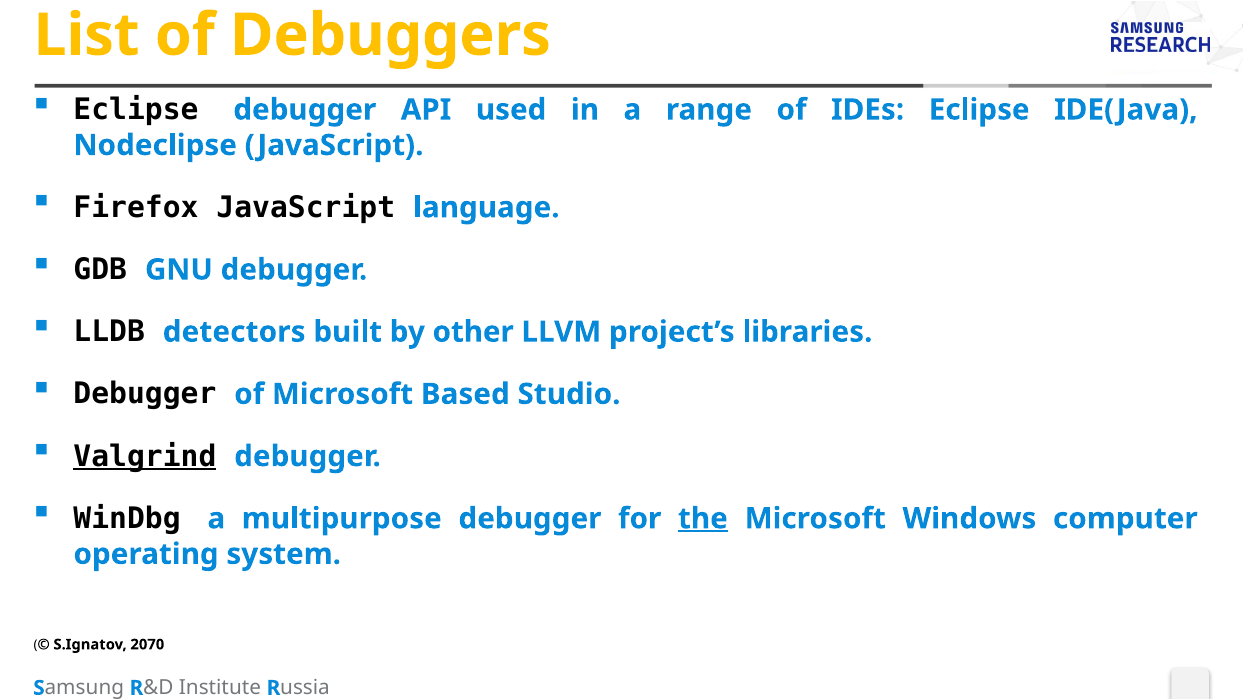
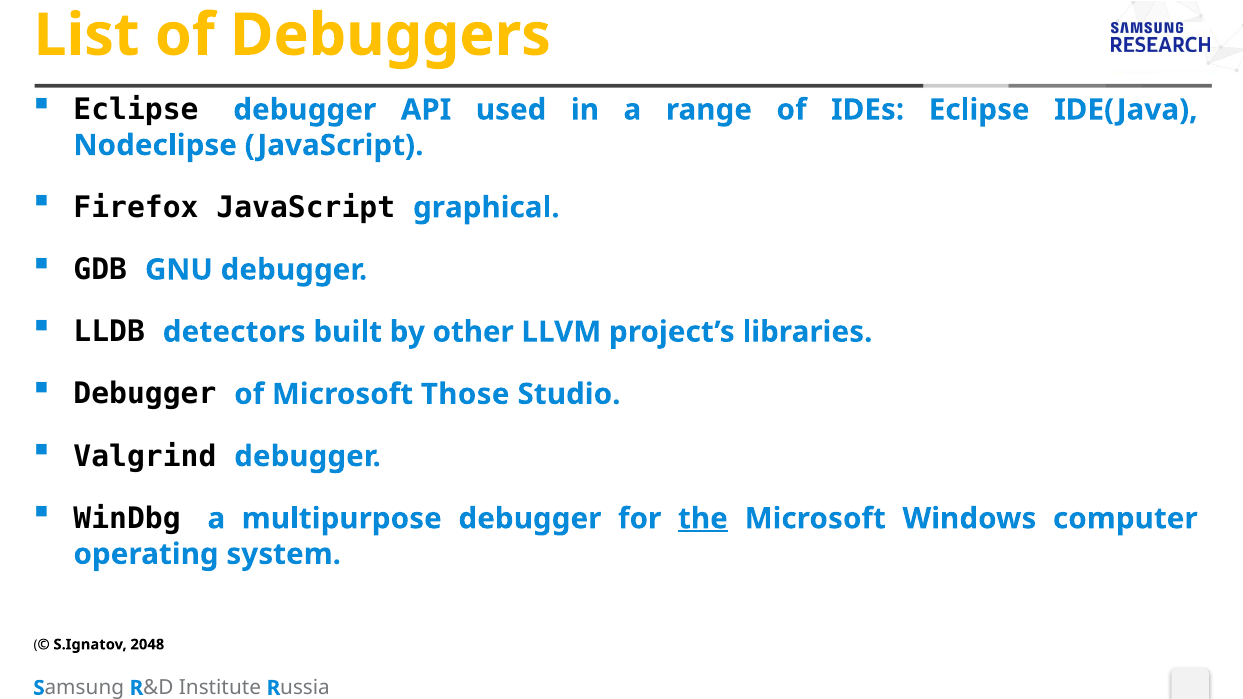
language: language -> graphical
Based: Based -> Those
Valgrind underline: present -> none
2070: 2070 -> 2048
